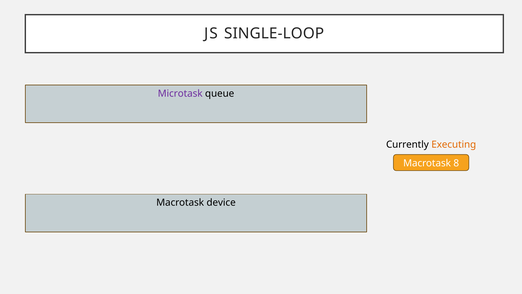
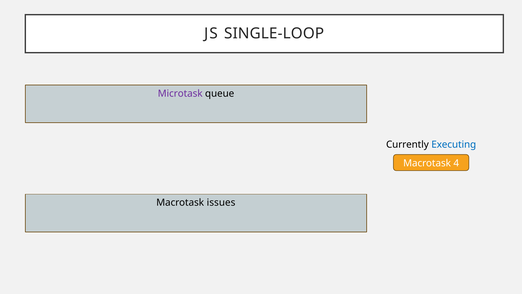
Executing colour: orange -> blue
8: 8 -> 4
device: device -> issues
